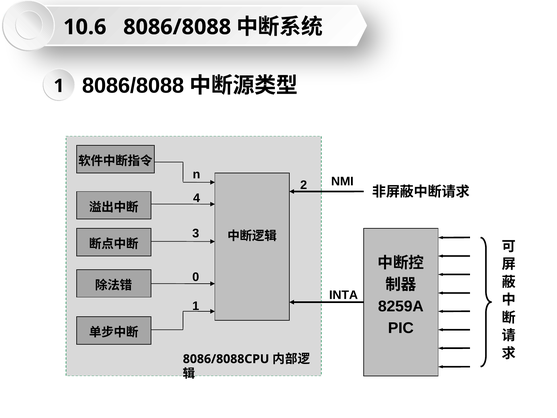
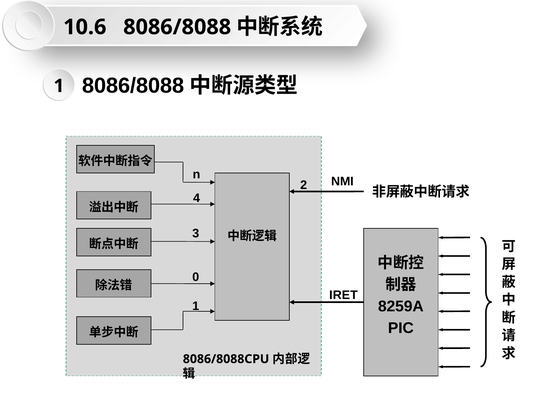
INTA: INTA -> IRET
